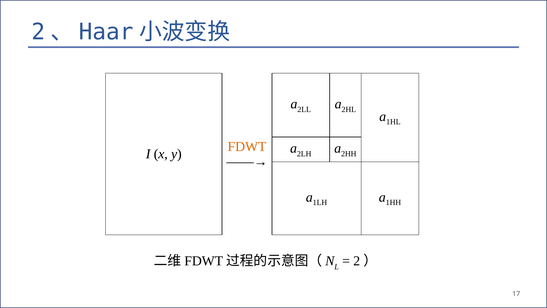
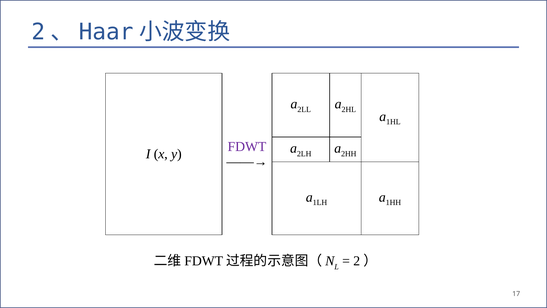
FDWT colour: orange -> purple
